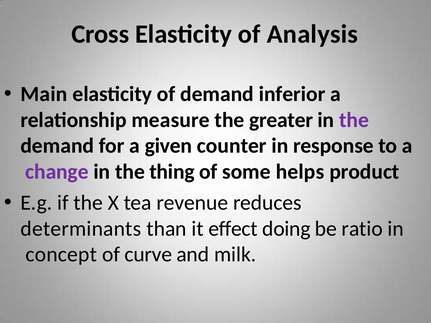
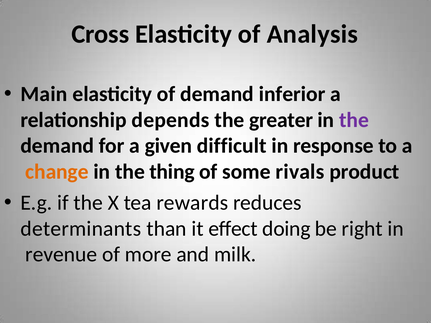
measure: measure -> depends
counter: counter -> difficult
change colour: purple -> orange
helps: helps -> rivals
revenue: revenue -> rewards
ratio: ratio -> right
concept: concept -> revenue
curve: curve -> more
